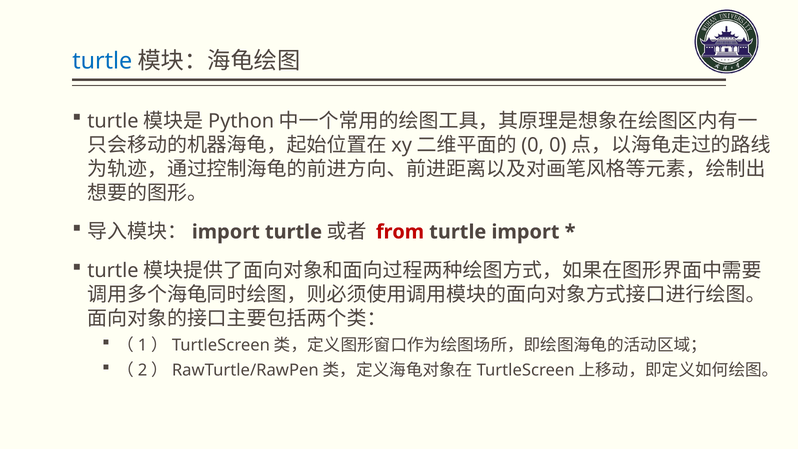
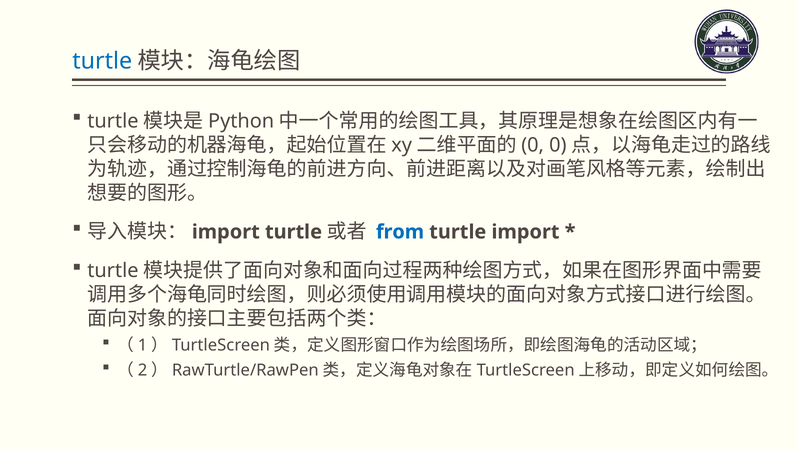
from colour: red -> blue
